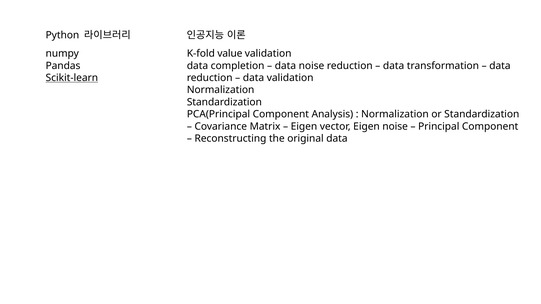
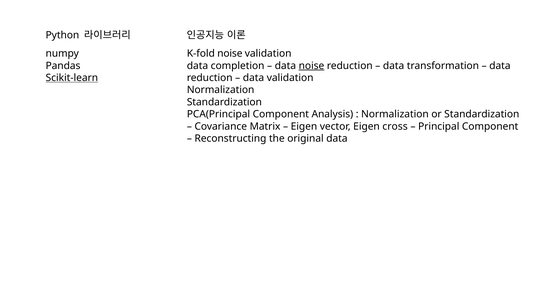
K-fold value: value -> noise
noise at (311, 66) underline: none -> present
Eigen noise: noise -> cross
